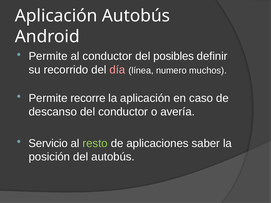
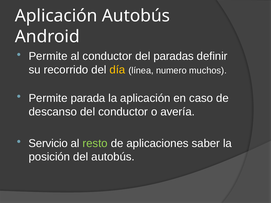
posibles: posibles -> paradas
día colour: pink -> yellow
recorre: recorre -> parada
